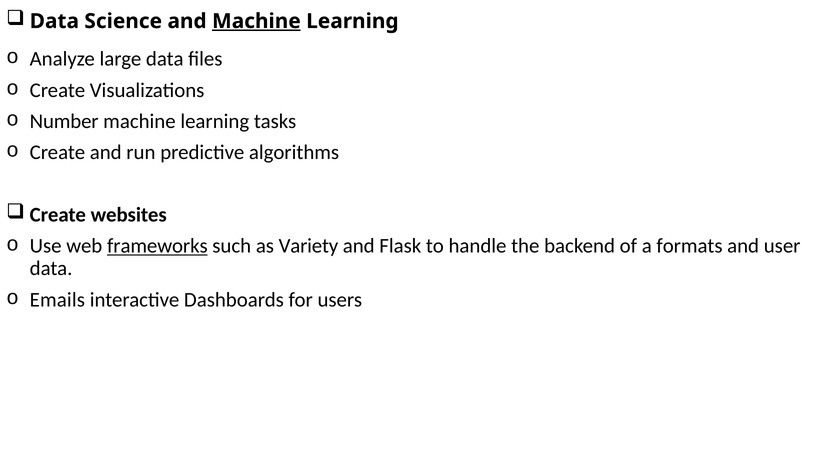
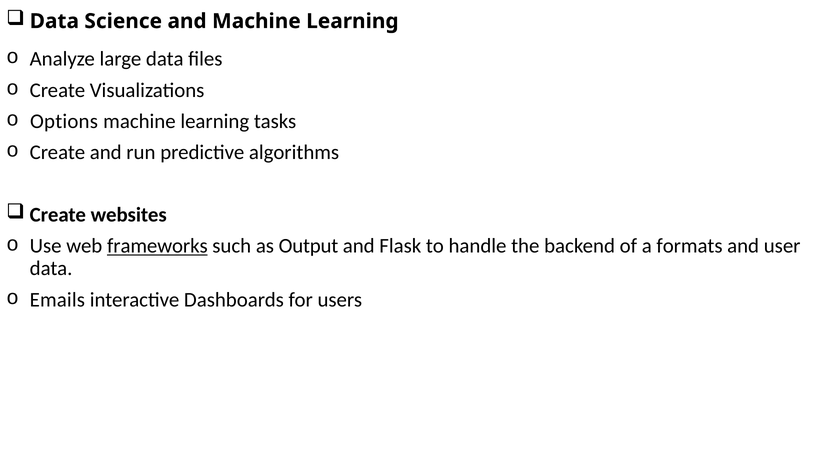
Machine at (256, 21) underline: present -> none
Number: Number -> Options
Variety: Variety -> Output
